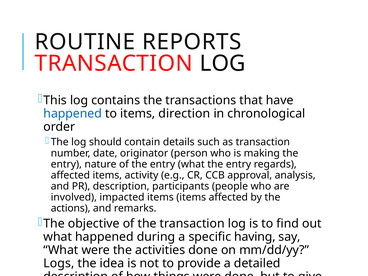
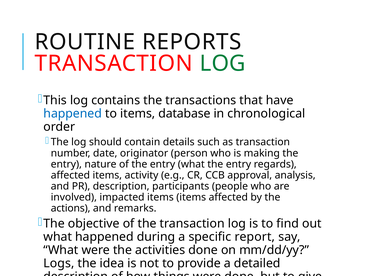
LOG at (223, 64) colour: black -> green
direction: direction -> database
having: having -> report
